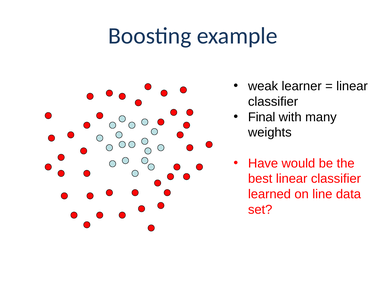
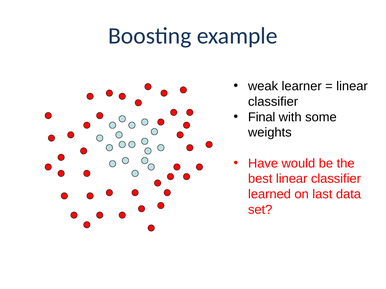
many: many -> some
line: line -> last
